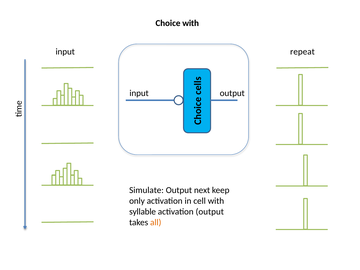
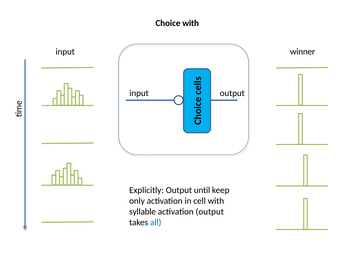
repeat: repeat -> winner
Simulate: Simulate -> Explicitly
next: next -> until
all colour: orange -> blue
